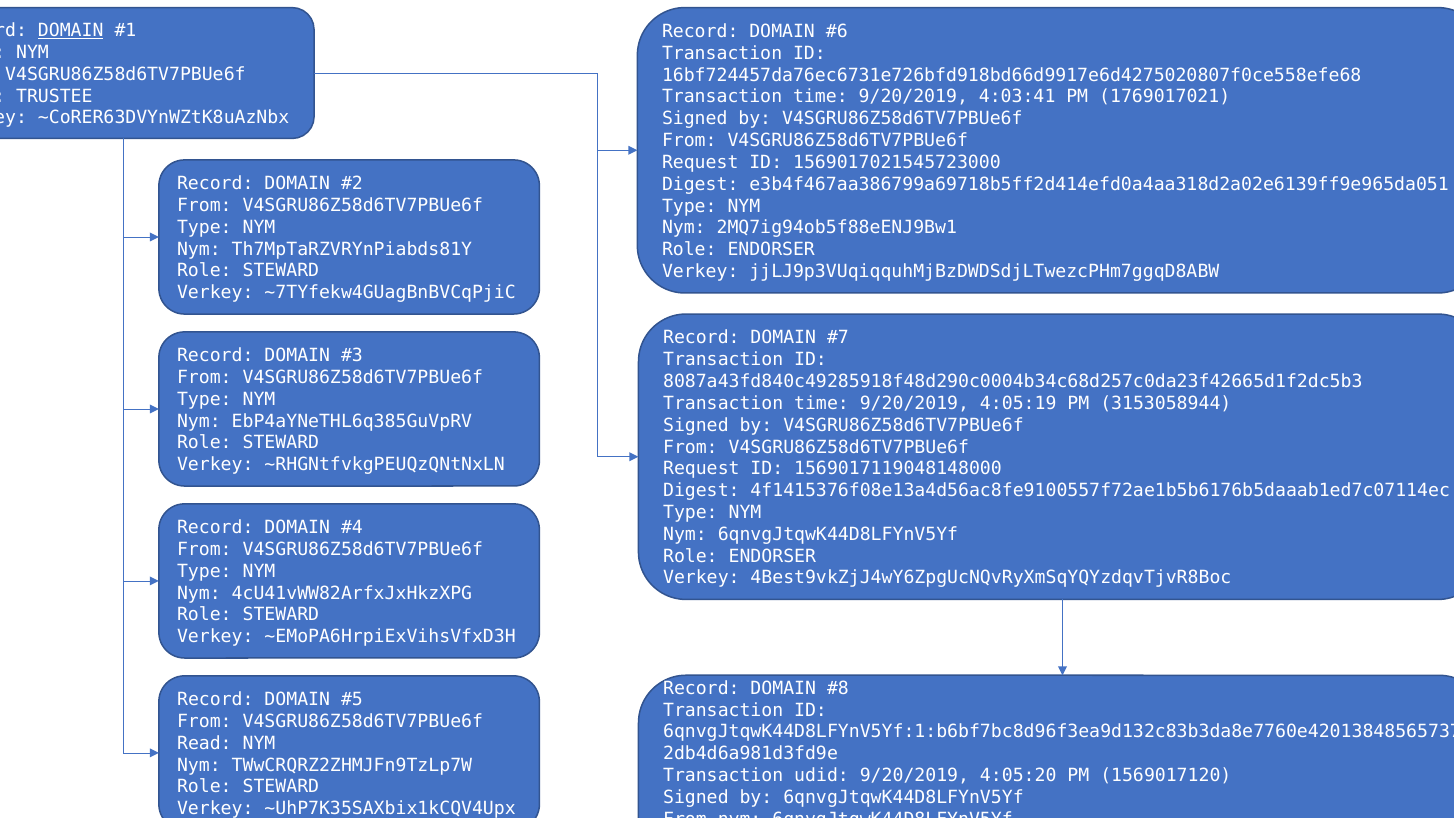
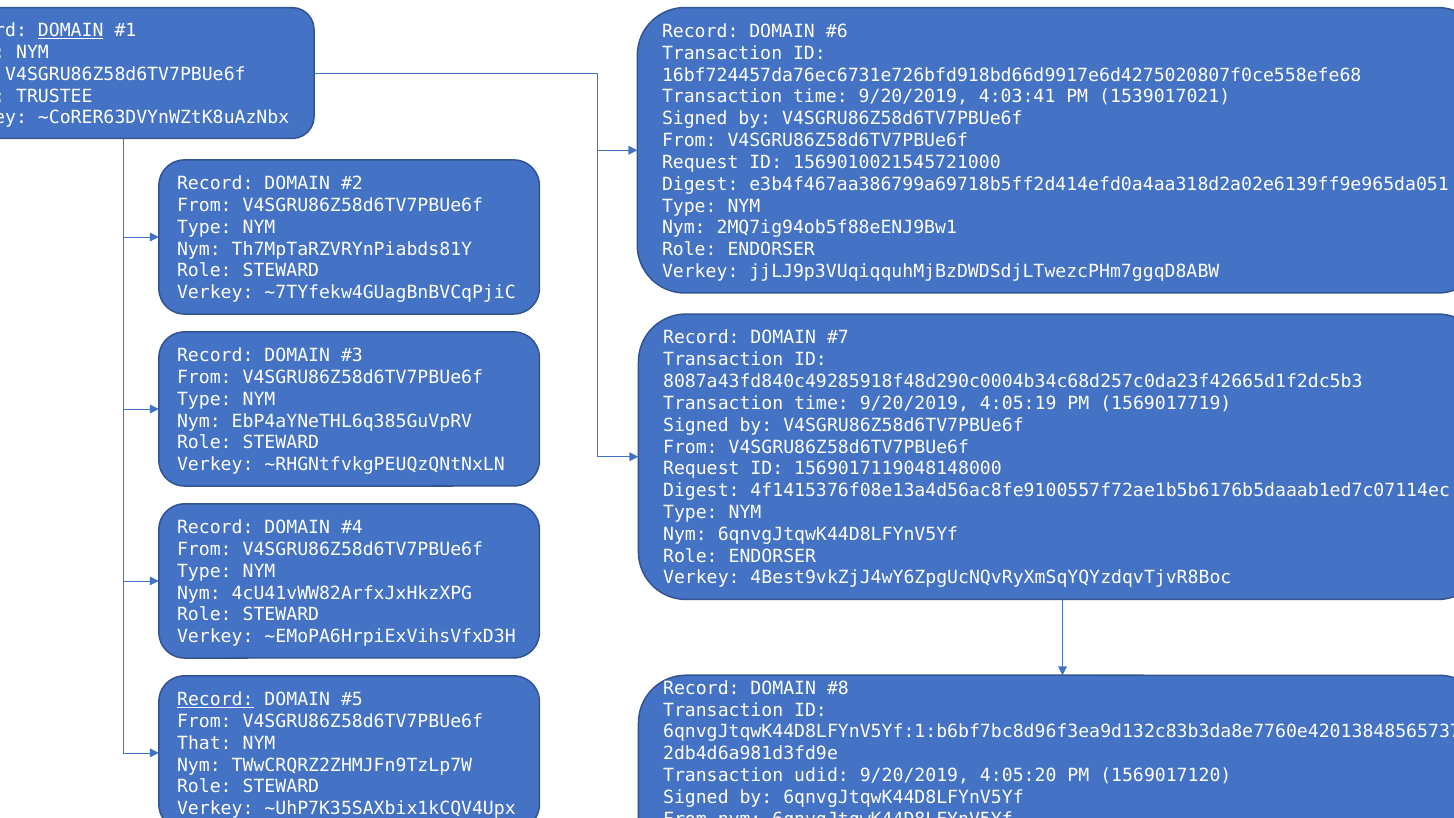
1769017021: 1769017021 -> 1539017021
1569017021545723000: 1569017021545723000 -> 1569010021545721000
3153058944: 3153058944 -> 1569017719
Record at (215, 699) underline: none -> present
Read: Read -> That
